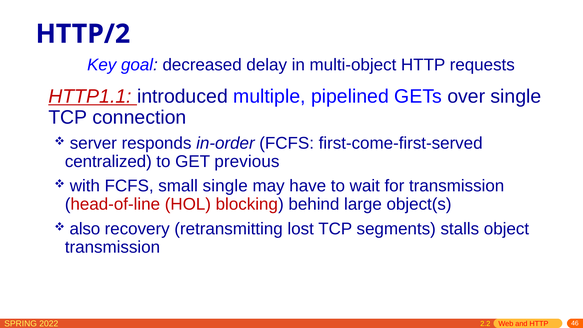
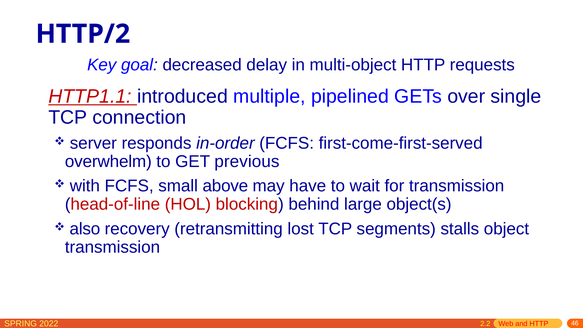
centralized: centralized -> overwhelm
small single: single -> above
